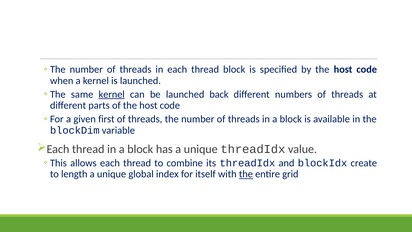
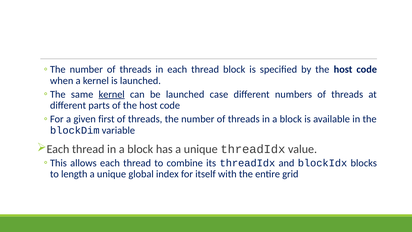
back: back -> case
create: create -> blocks
the at (246, 174) underline: present -> none
